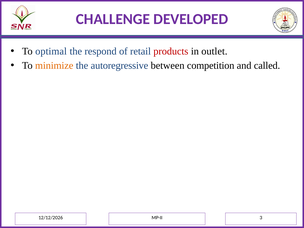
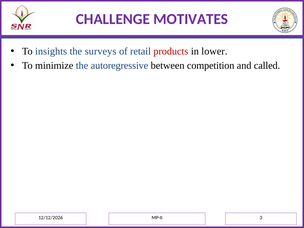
DEVELOPED: DEVELOPED -> MOTIVATES
optimal: optimal -> insights
respond: respond -> surveys
outlet: outlet -> lower
minimize colour: orange -> black
